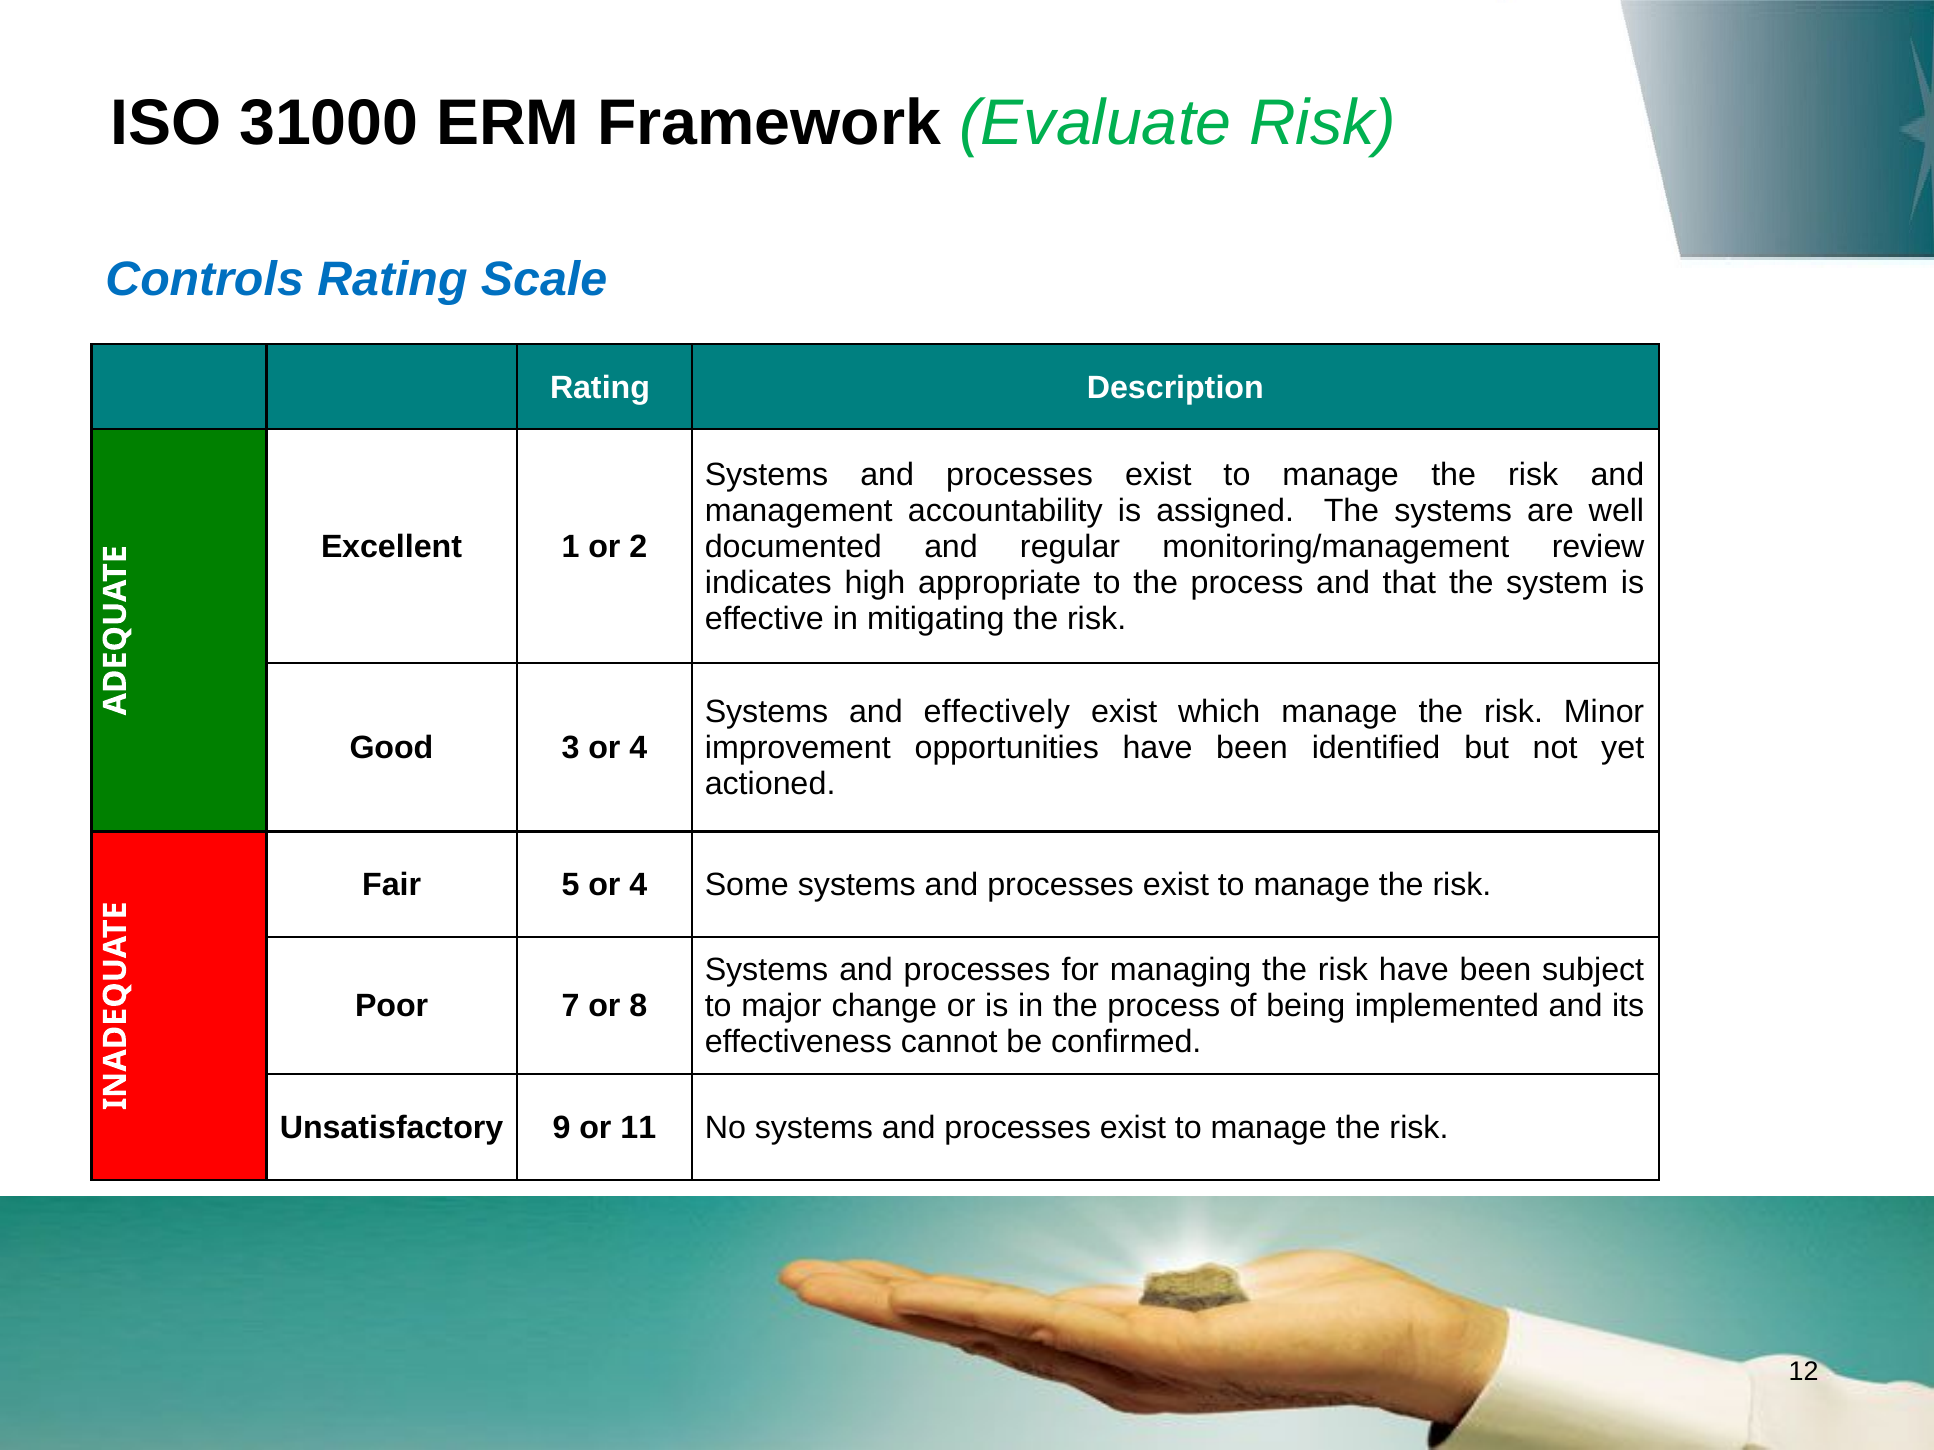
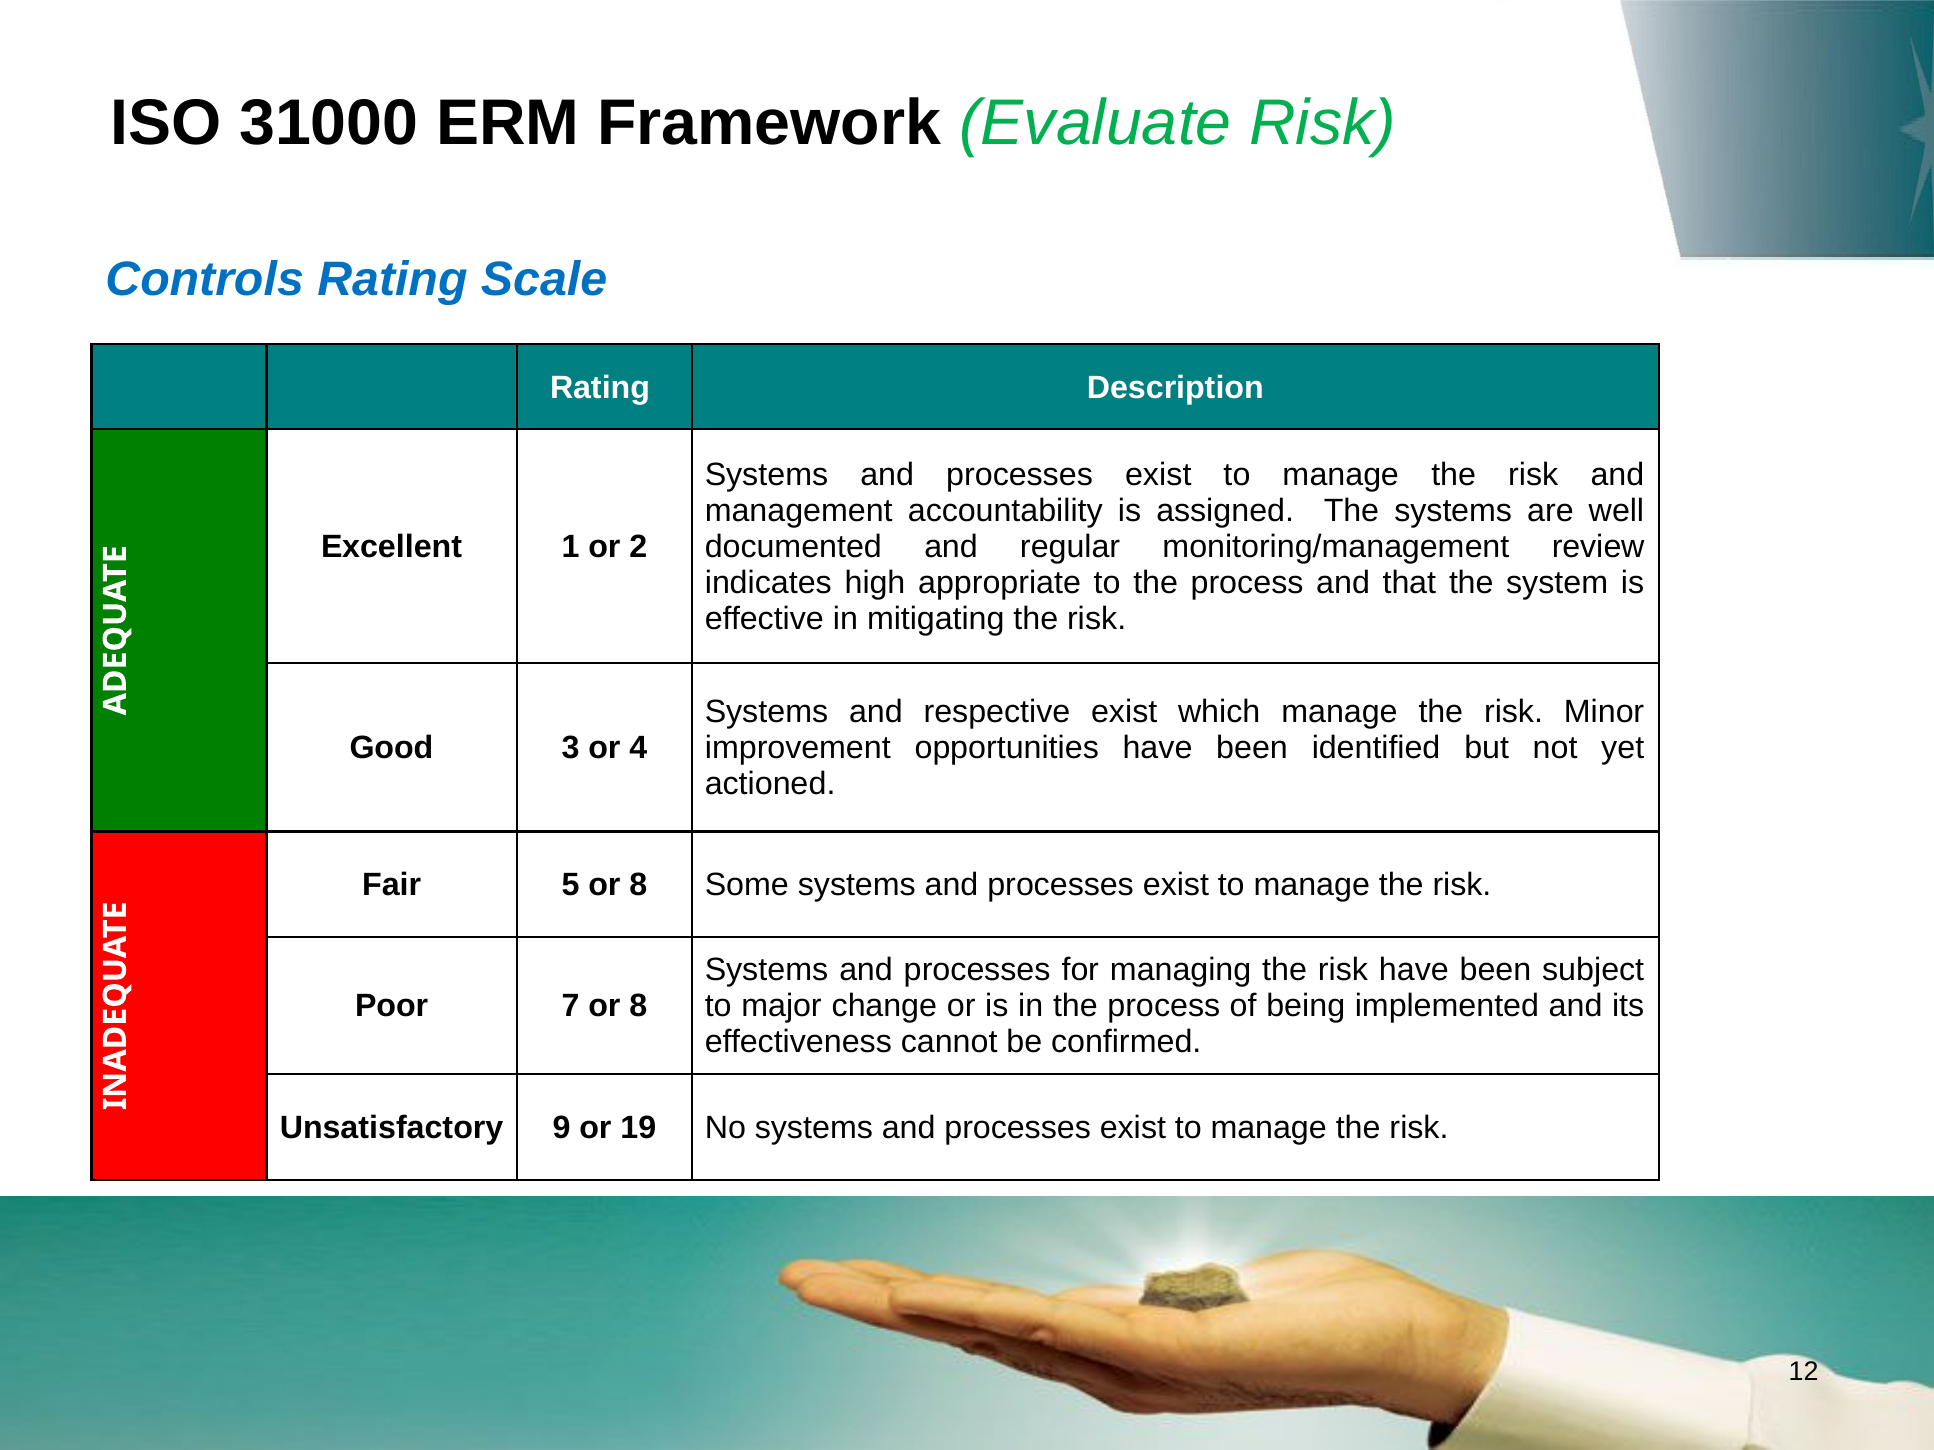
effectively: effectively -> respective
5 or 4: 4 -> 8
11: 11 -> 19
